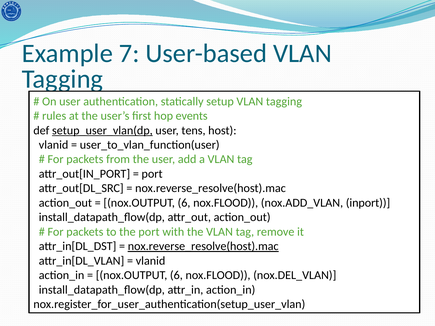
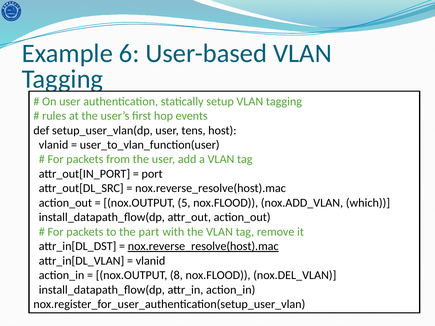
7: 7 -> 6
setup_user_vlan(dp underline: present -> none
6 at (184, 203): 6 -> 5
inport: inport -> which
the port: port -> part
6 at (176, 276): 6 -> 8
